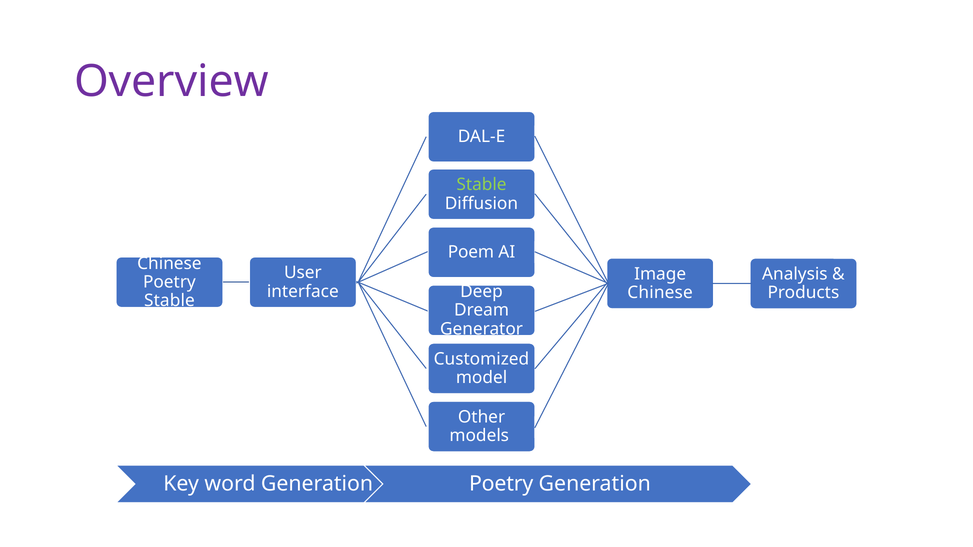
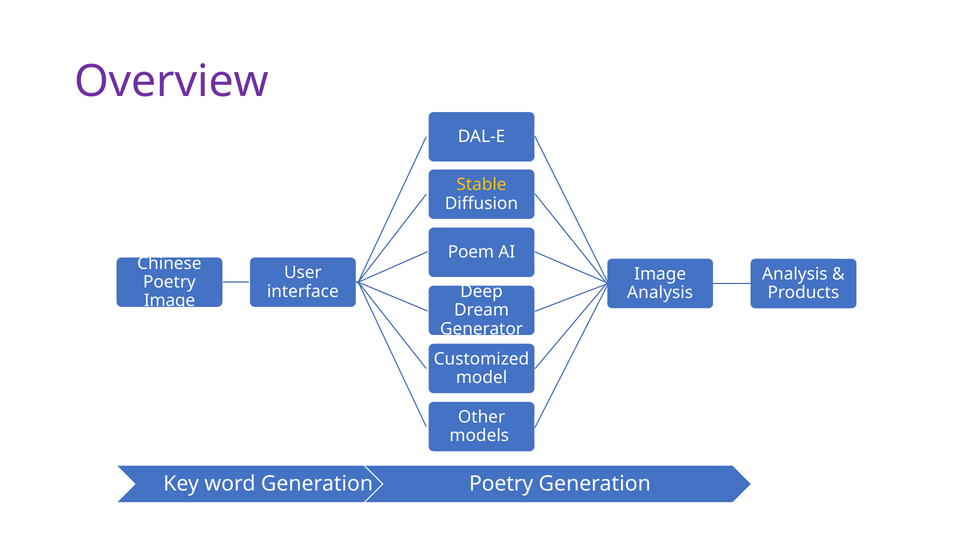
Stable at (482, 185) colour: light green -> yellow
Chinese at (660, 293): Chinese -> Analysis
Stable at (169, 301): Stable -> Image
